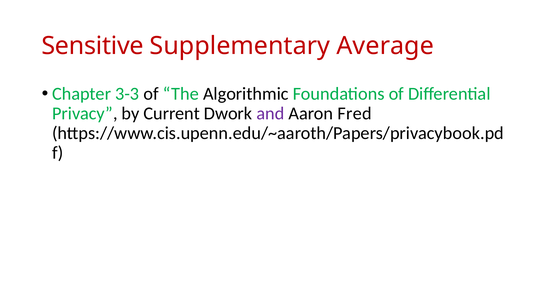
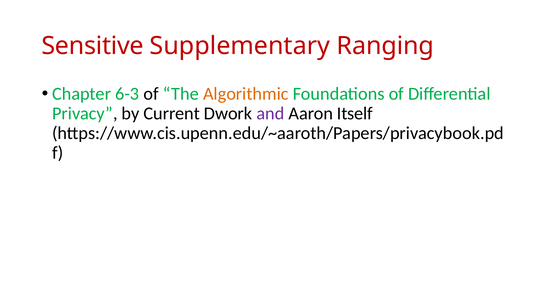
Average: Average -> Ranging
3-3: 3-3 -> 6-3
Algorithmic colour: black -> orange
Fred: Fred -> Itself
